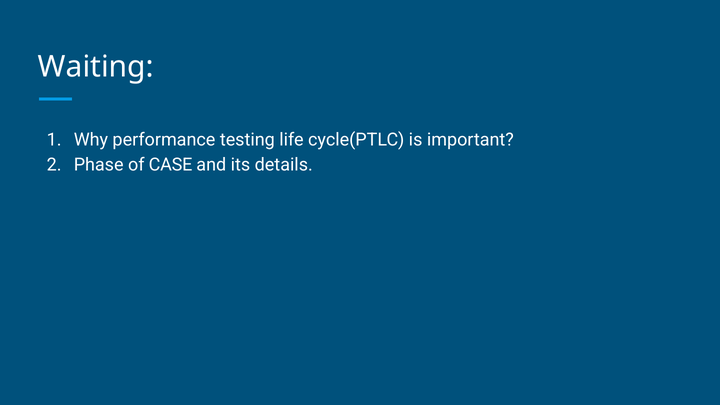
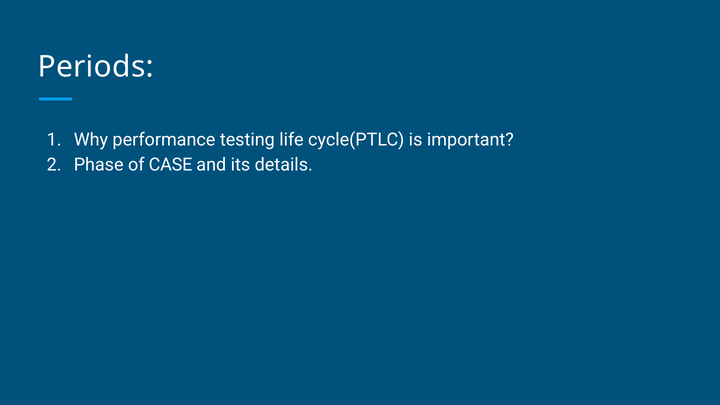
Waiting: Waiting -> Periods
